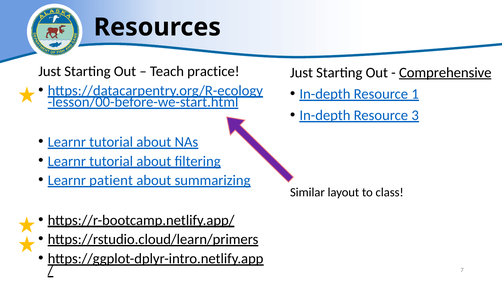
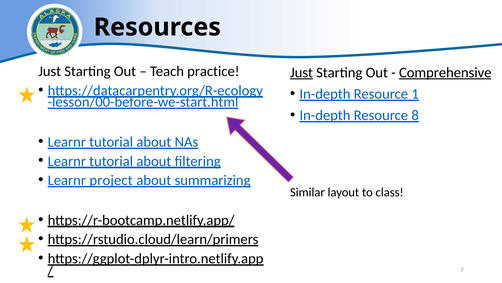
Just at (301, 72) underline: none -> present
3: 3 -> 8
patient: patient -> project
